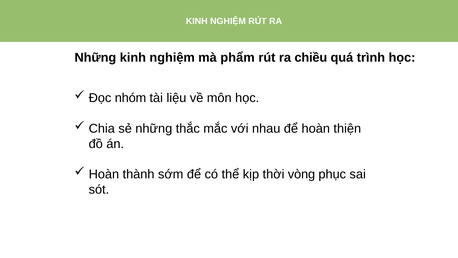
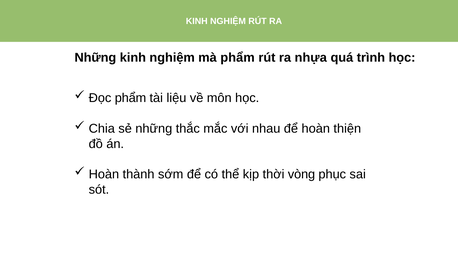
chiều: chiều -> nhựa
nhóm at (131, 98): nhóm -> phẩm
